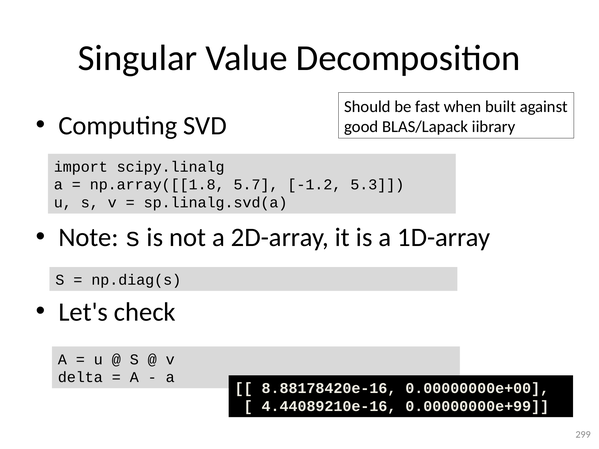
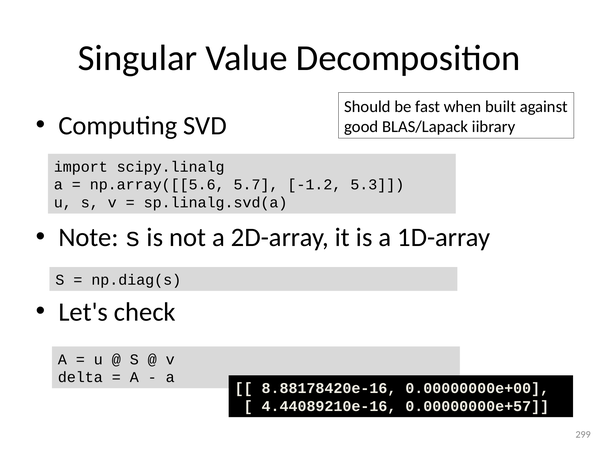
np.array([[1.8: np.array([[1.8 -> np.array([[5.6
0.00000000e+99: 0.00000000e+99 -> 0.00000000e+57
